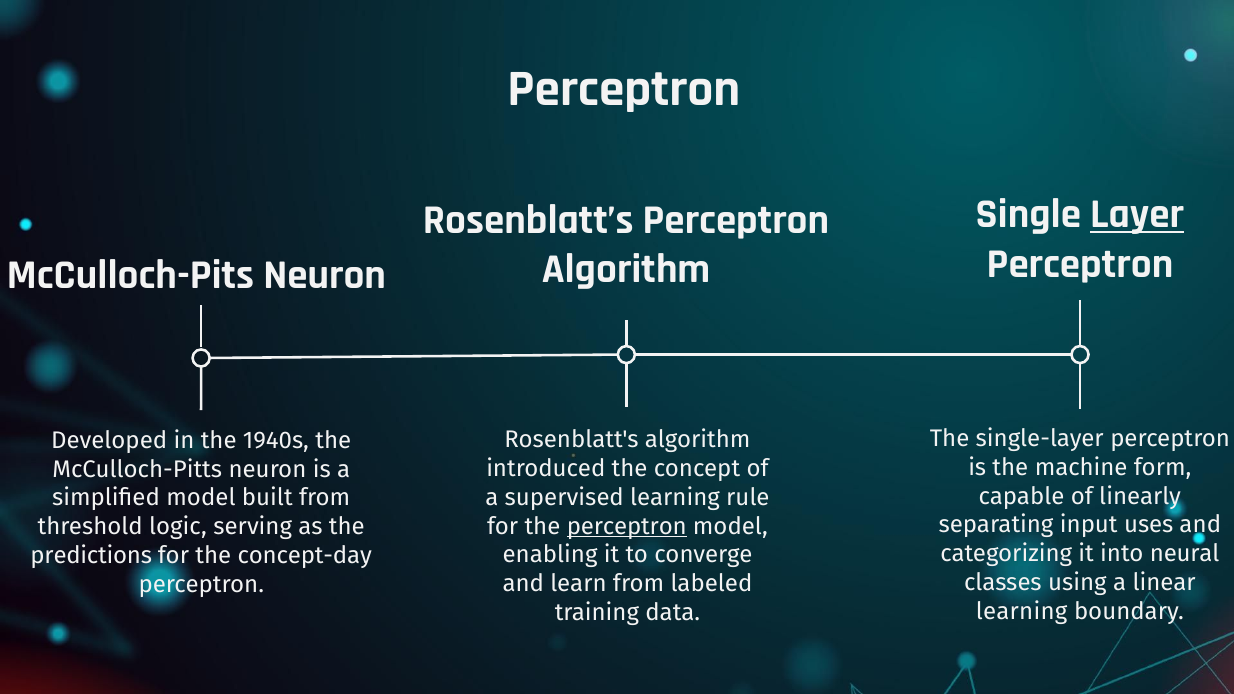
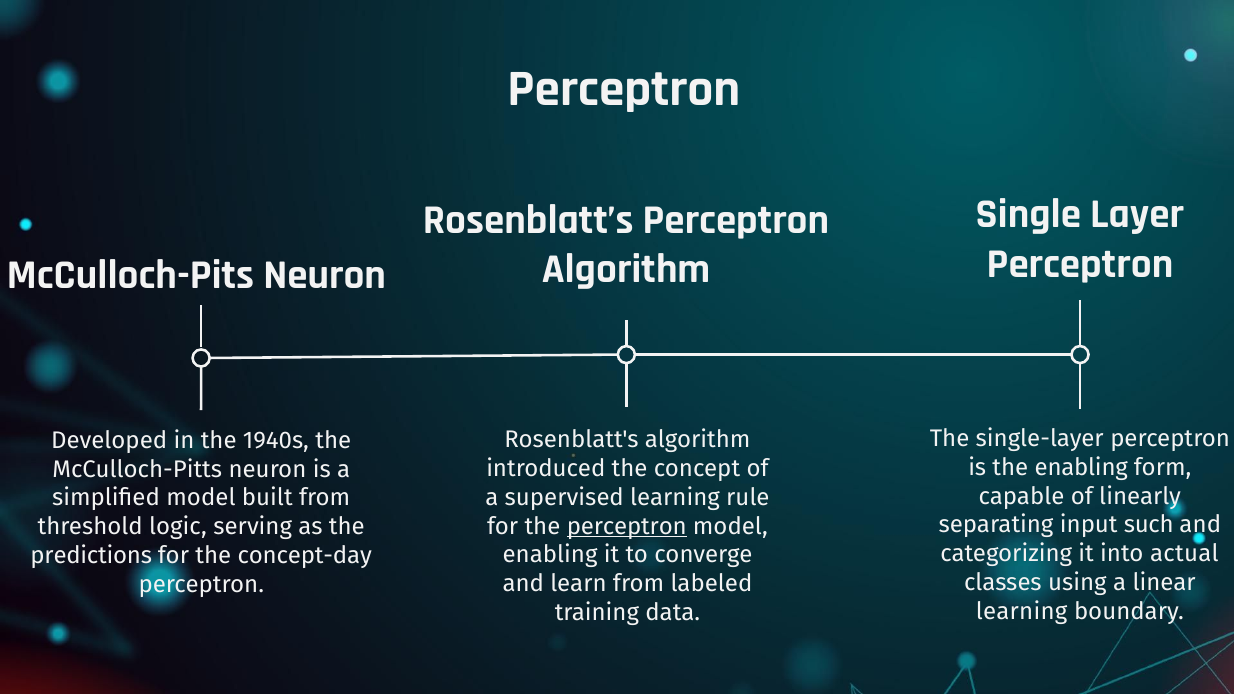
Layer underline: present -> none
the machine: machine -> enabling
uses: uses -> such
neural: neural -> actual
